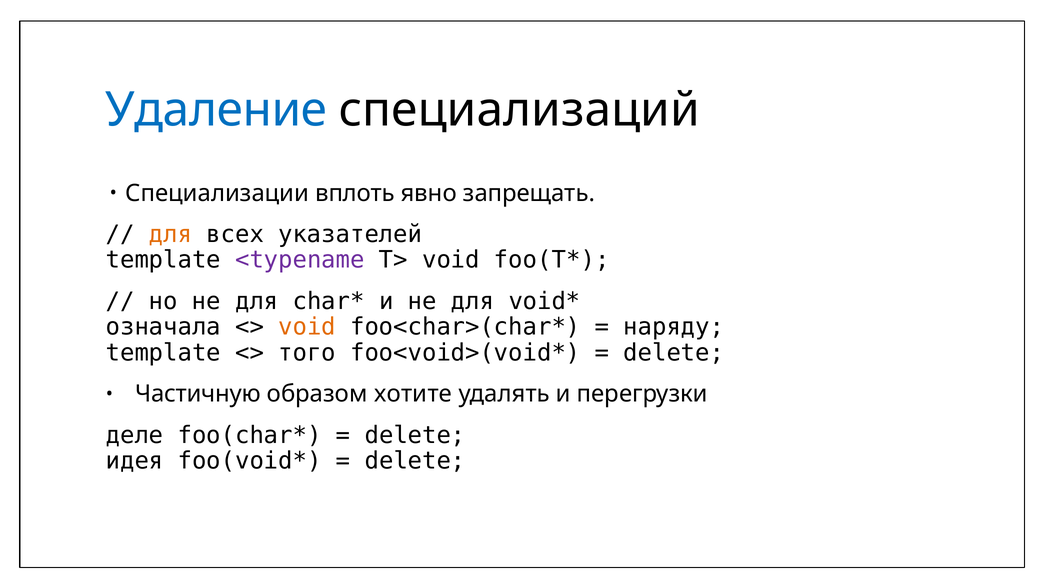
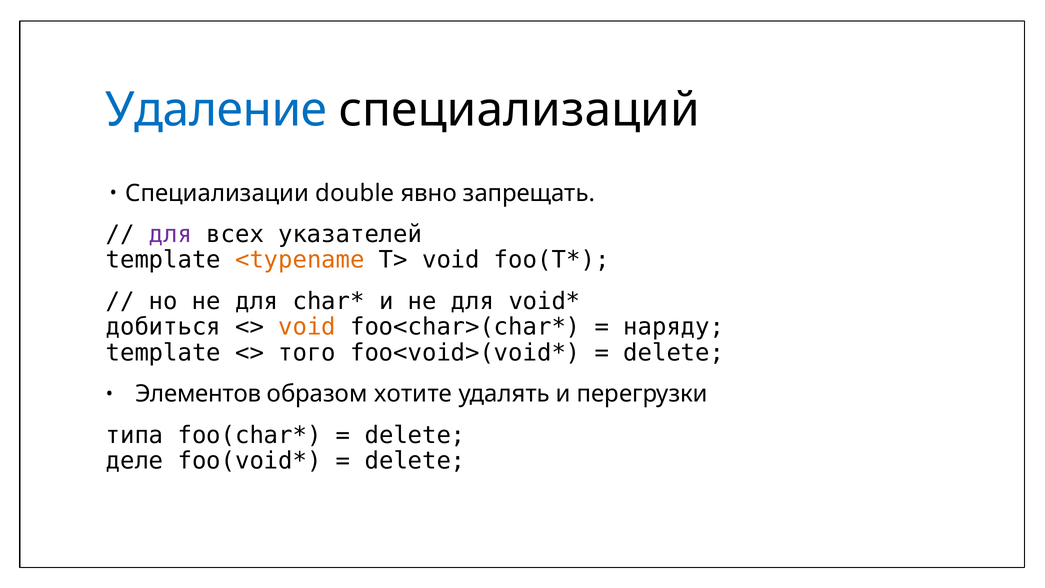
вплоть: вплоть -> double
для at (170, 234) colour: orange -> purple
<typename colour: purple -> orange
означала: означала -> добиться
Частичную: Частичную -> Элементов
деле: деле -> типа
идея: идея -> деле
